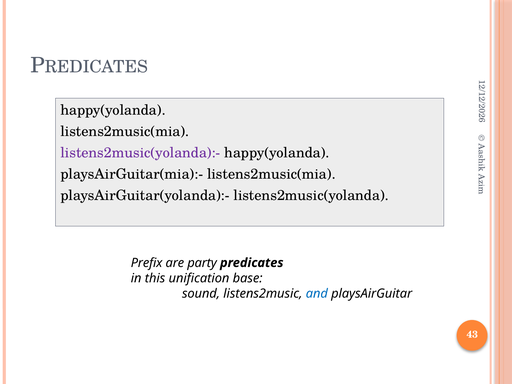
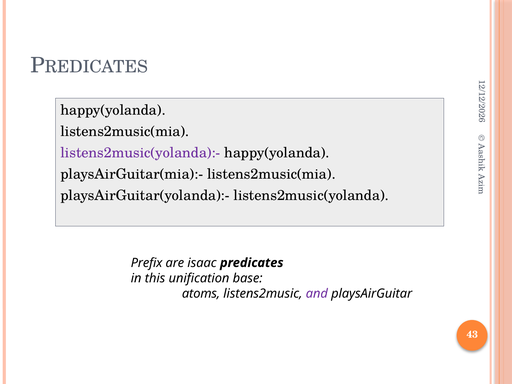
party: party -> isaac
sound: sound -> atoms
and colour: blue -> purple
